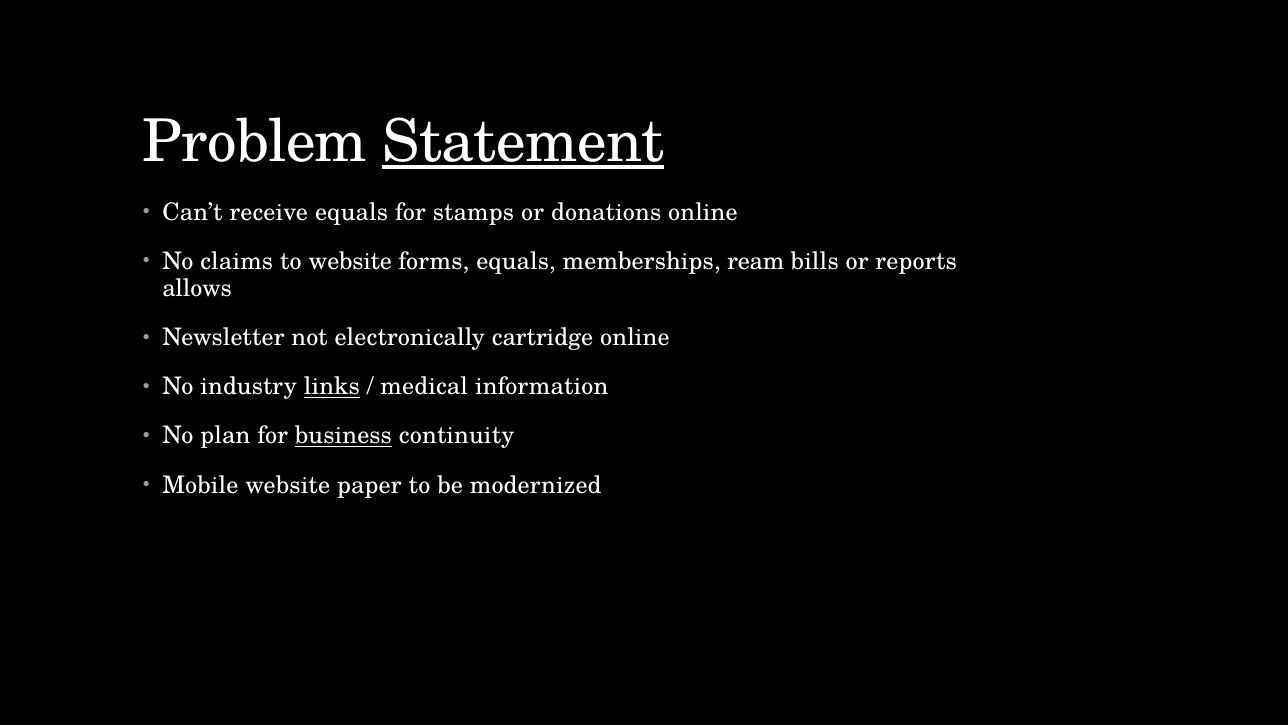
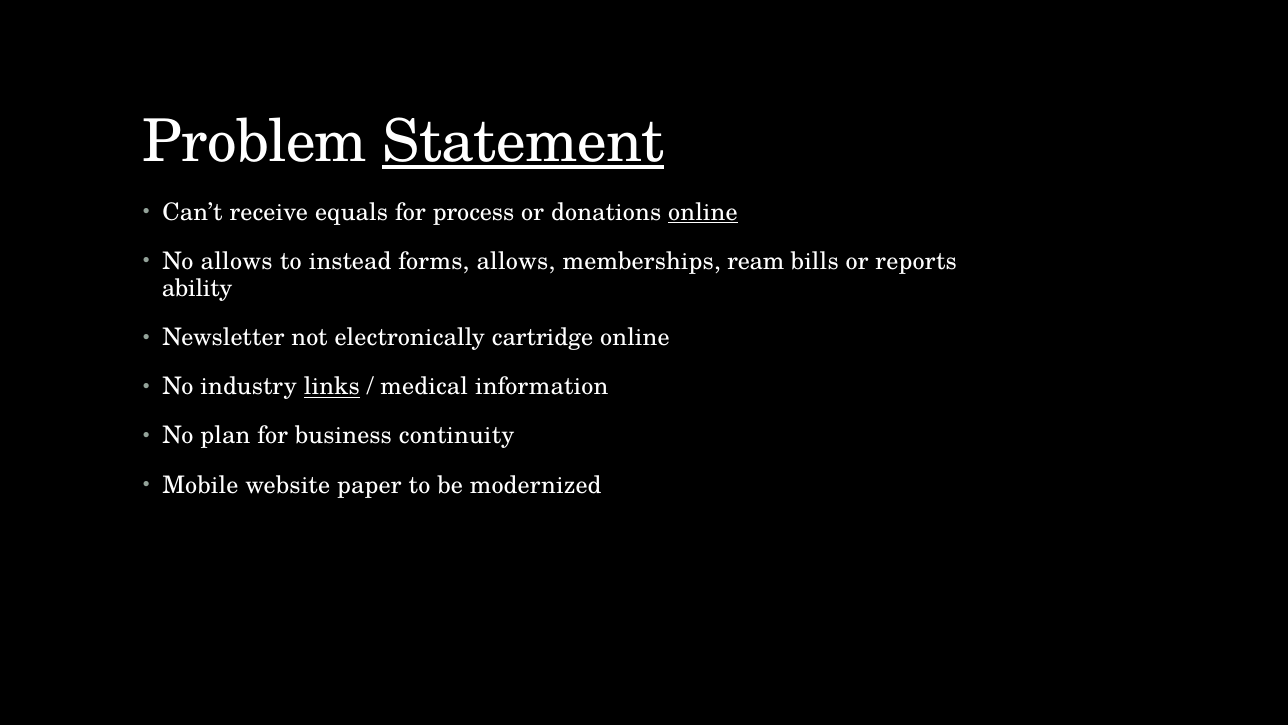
stamps: stamps -> process
online at (703, 212) underline: none -> present
No claims: claims -> allows
to website: website -> instead
forms equals: equals -> allows
allows: allows -> ability
business underline: present -> none
